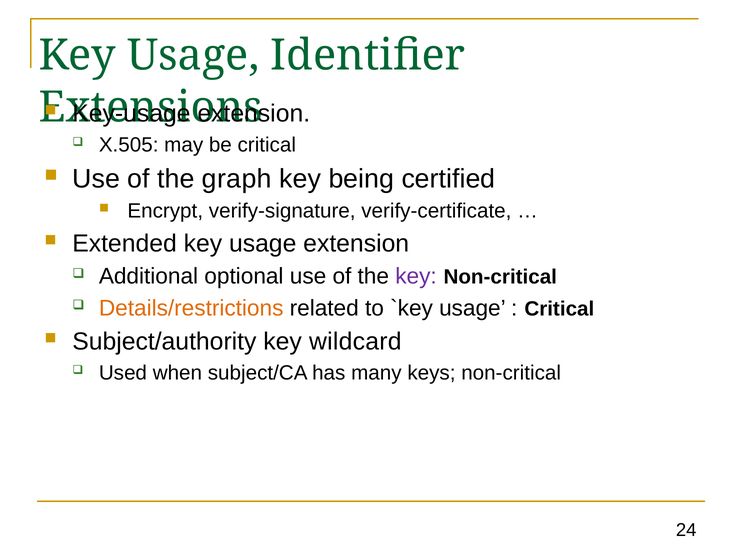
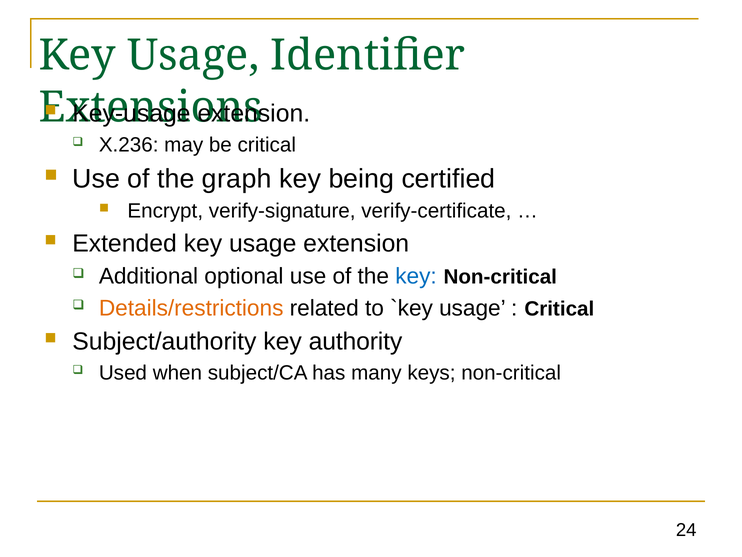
X.505: X.505 -> X.236
key at (416, 276) colour: purple -> blue
wildcard: wildcard -> authority
